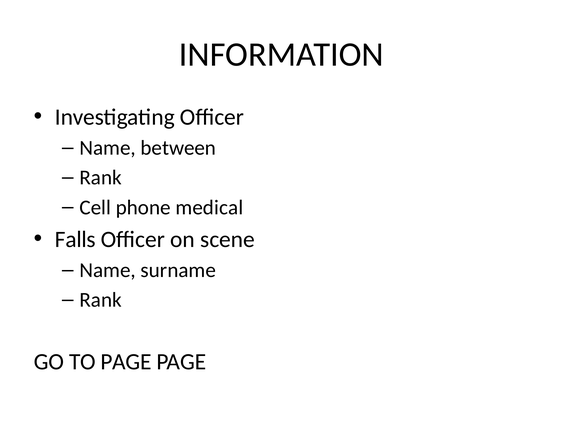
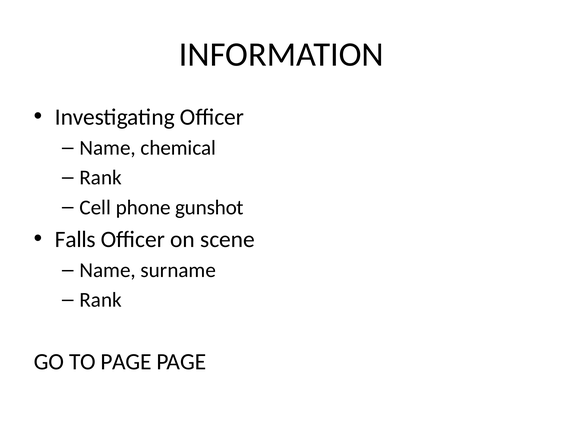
between: between -> chemical
medical: medical -> gunshot
